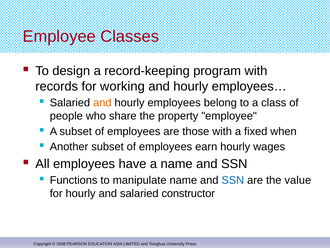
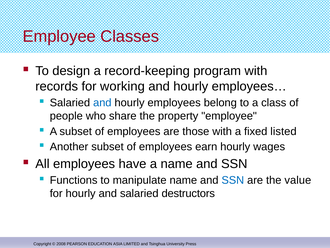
and at (102, 103) colour: orange -> blue
when: when -> listed
constructor: constructor -> destructors
